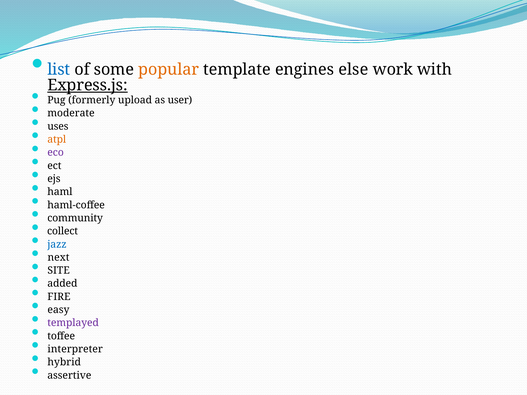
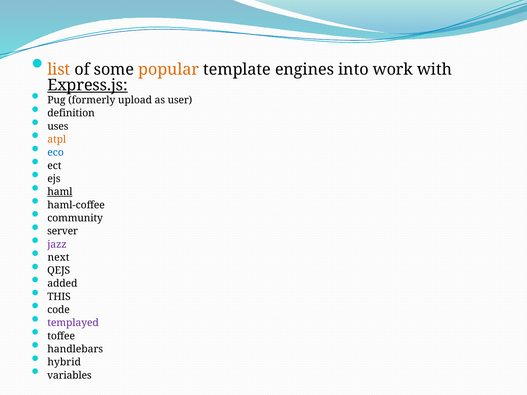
list colour: blue -> orange
else: else -> into
moderate: moderate -> definition
eco colour: purple -> blue
haml underline: none -> present
collect: collect -> server
jazz colour: blue -> purple
SITE: SITE -> QEJS
FIRE: FIRE -> THIS
easy: easy -> code
interpreter: interpreter -> handlebars
assertive: assertive -> variables
